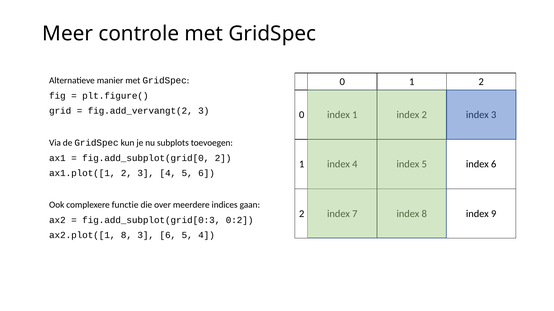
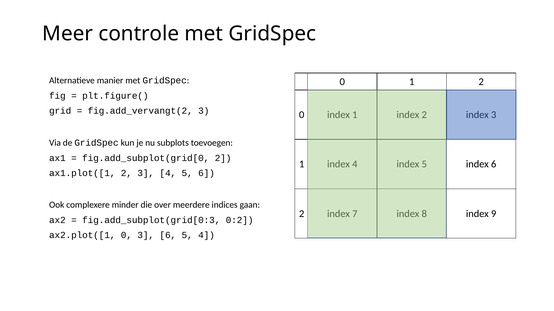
functie: functie -> minder
ax2.plot([1 8: 8 -> 0
